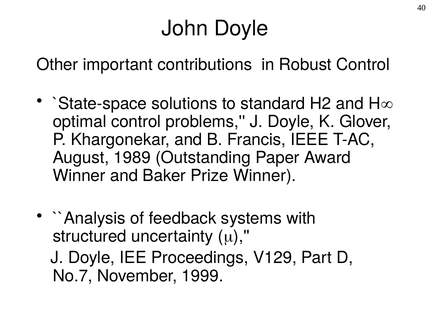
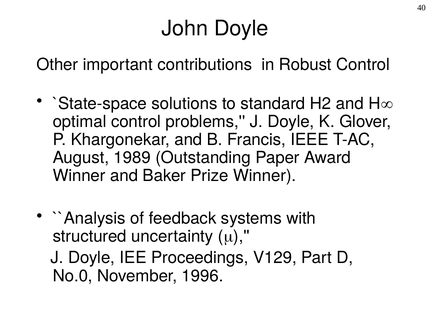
No.7: No.7 -> No.0
1999: 1999 -> 1996
